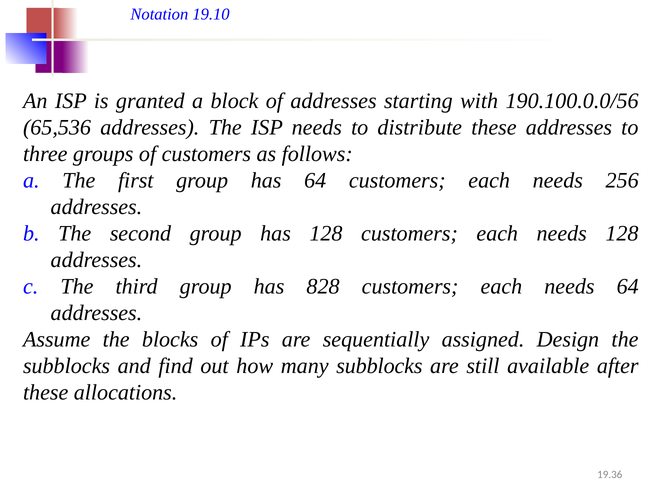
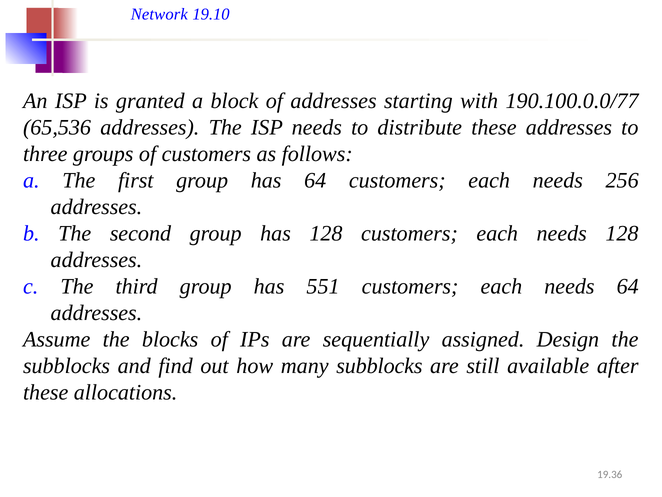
Notation: Notation -> Network
190.100.0.0/56: 190.100.0.0/56 -> 190.100.0.0/77
828: 828 -> 551
